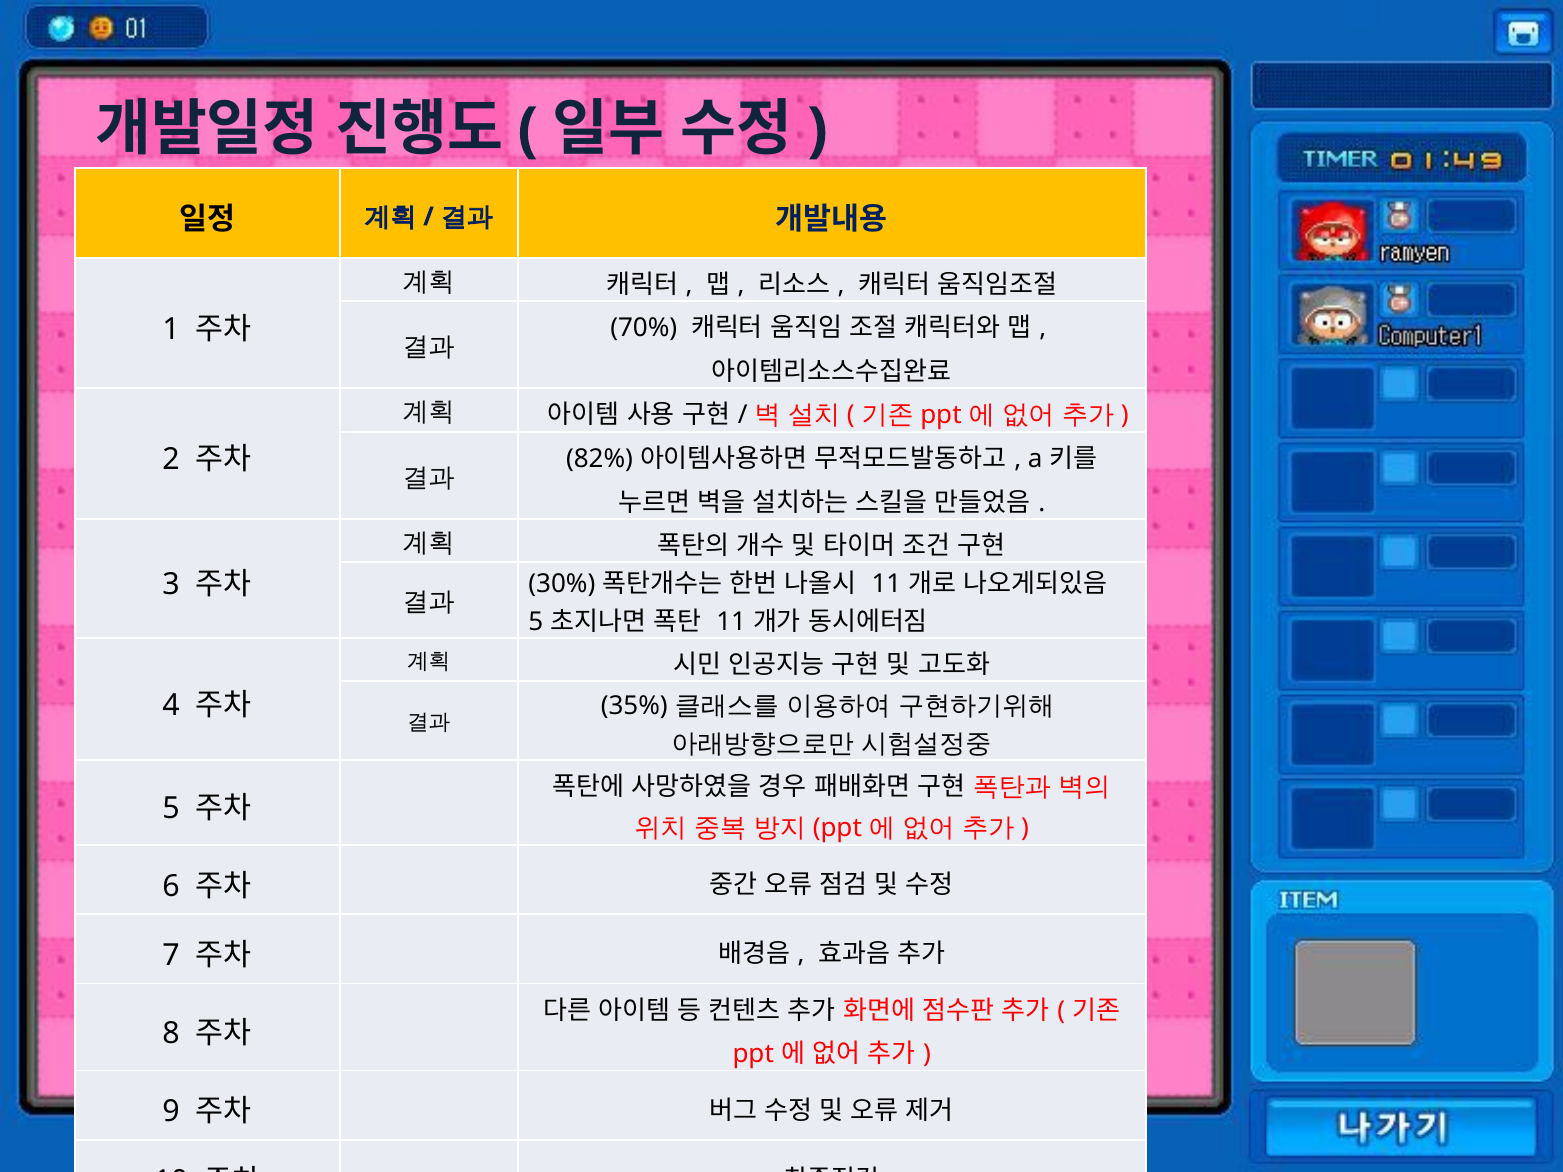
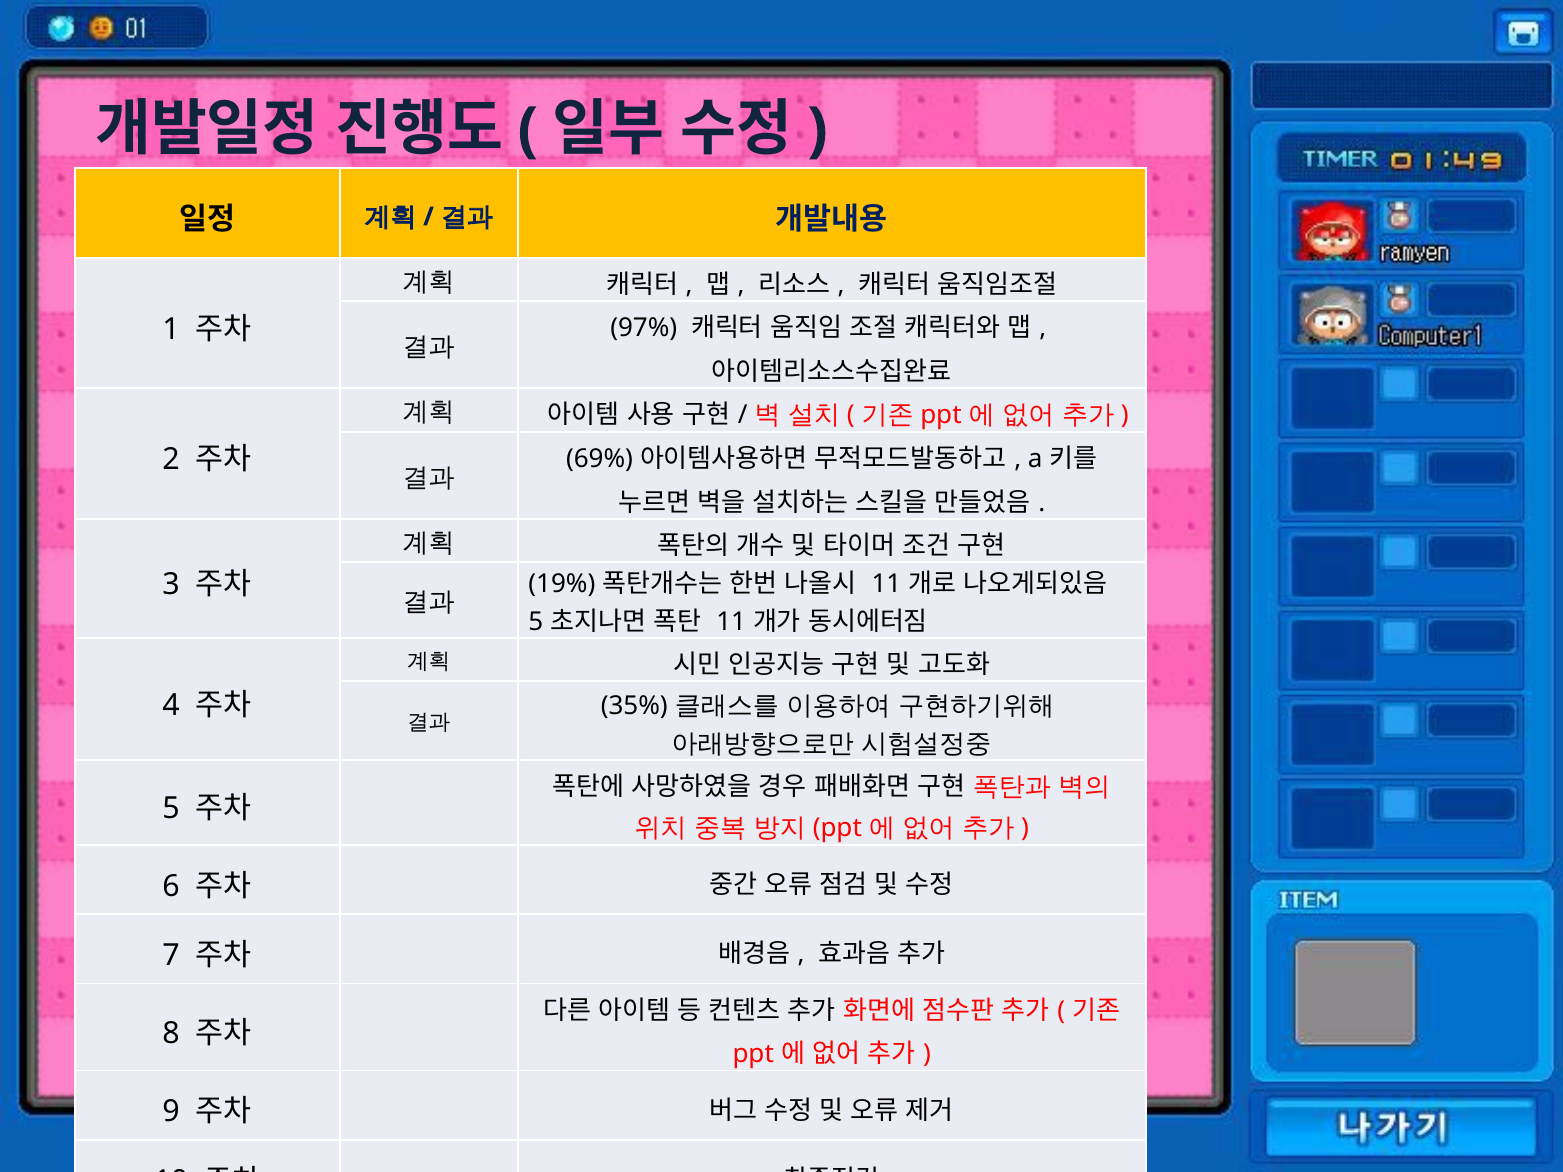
70%: 70% -> 97%
82%: 82% -> 69%
30%: 30% -> 19%
